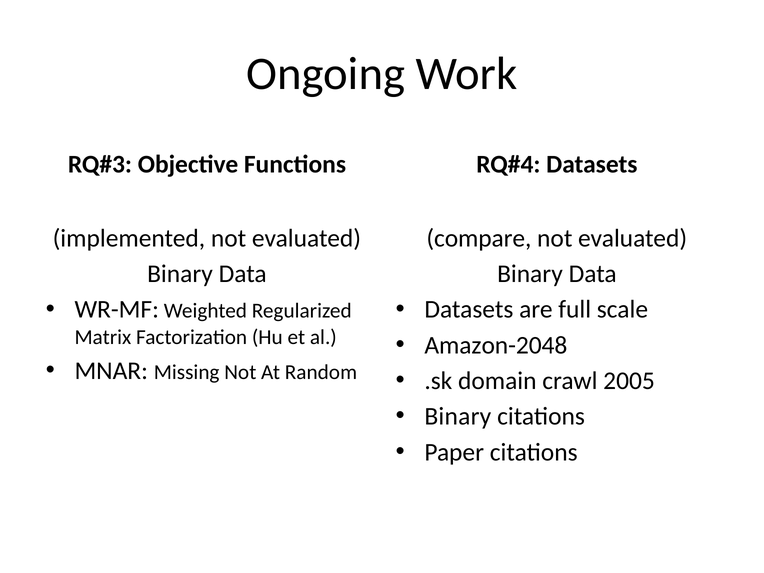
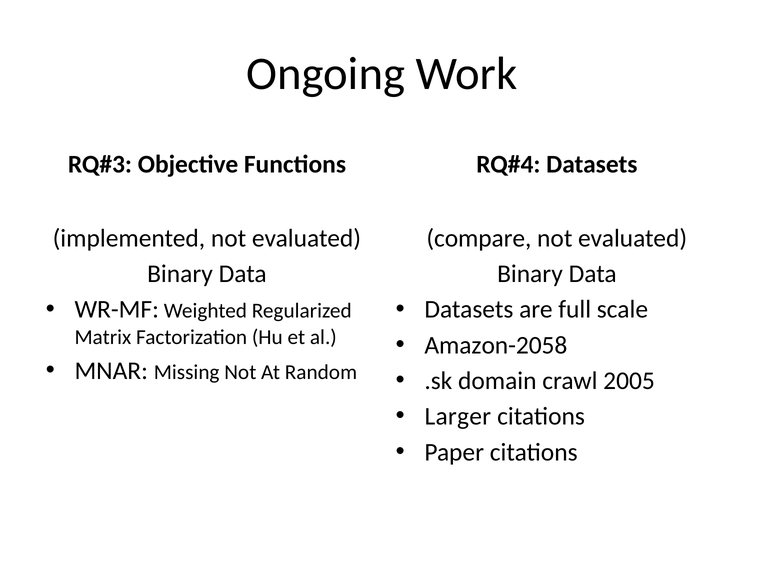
Amazon-2048: Amazon-2048 -> Amazon-2058
Binary at (458, 416): Binary -> Larger
